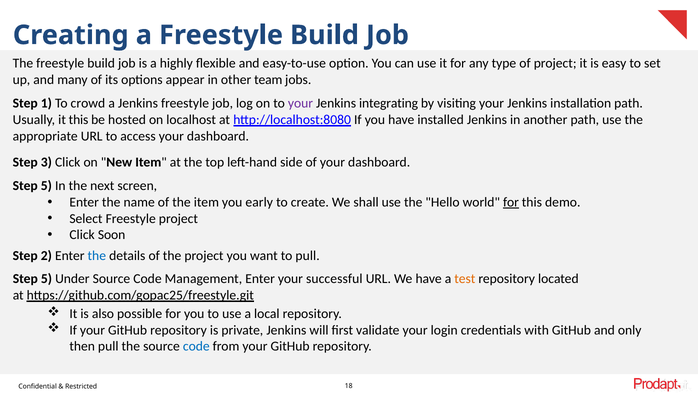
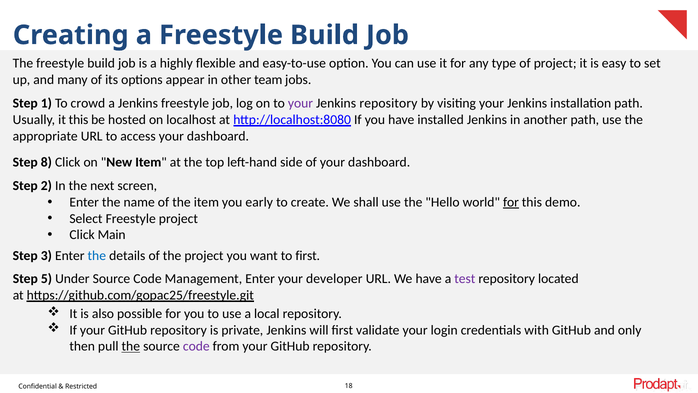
Jenkins integrating: integrating -> repository
3: 3 -> 8
5 at (46, 186): 5 -> 2
Soon: Soon -> Main
2: 2 -> 3
to pull: pull -> first
successful: successful -> developer
test colour: orange -> purple
the at (131, 346) underline: none -> present
code at (196, 346) colour: blue -> purple
